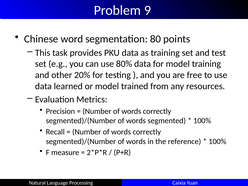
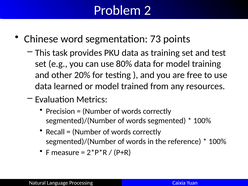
9: 9 -> 2
80: 80 -> 73
